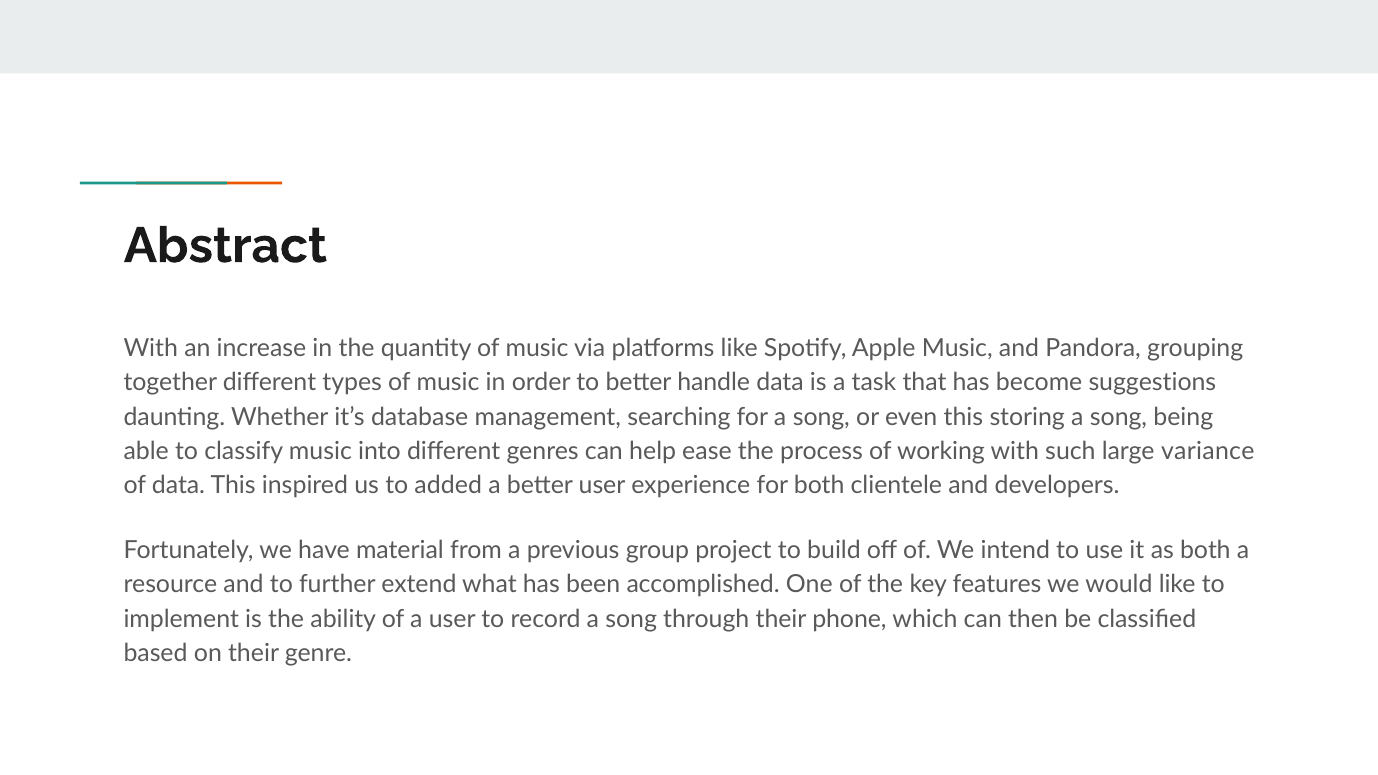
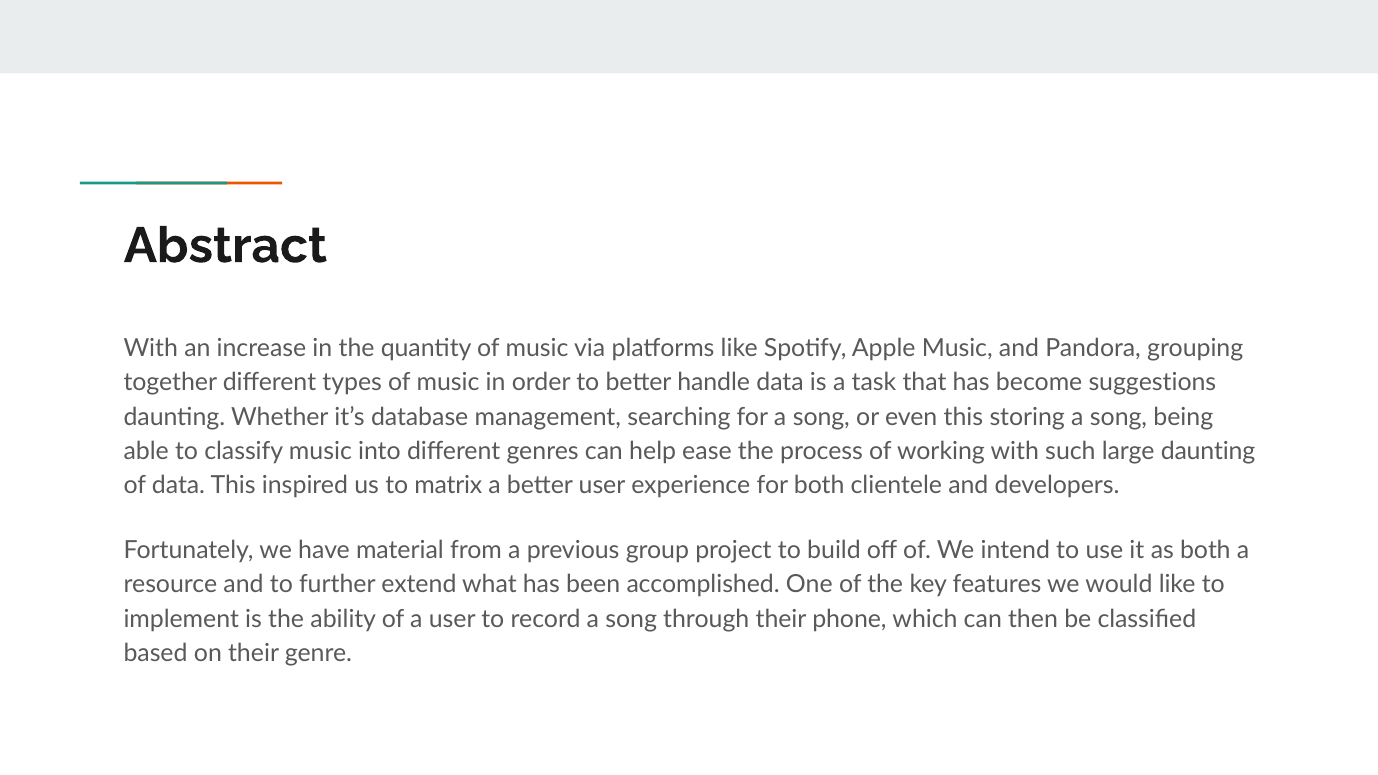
large variance: variance -> daunting
added: added -> matrix
